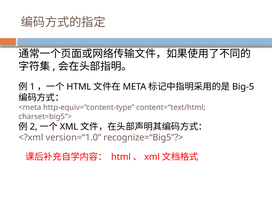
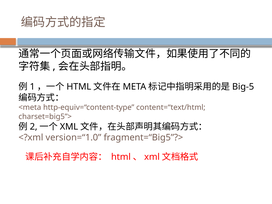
recognize=“Big5”?>: recognize=“Big5”?> -> fragment=“Big5”?>
